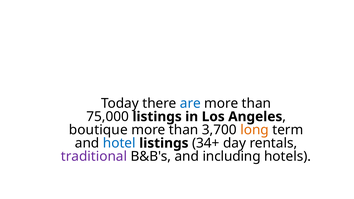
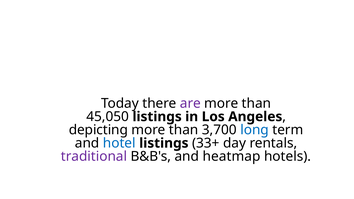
are colour: blue -> purple
75,000: 75,000 -> 45,050
boutique: boutique -> depicting
long colour: orange -> blue
34+: 34+ -> 33+
including: including -> heatmap
